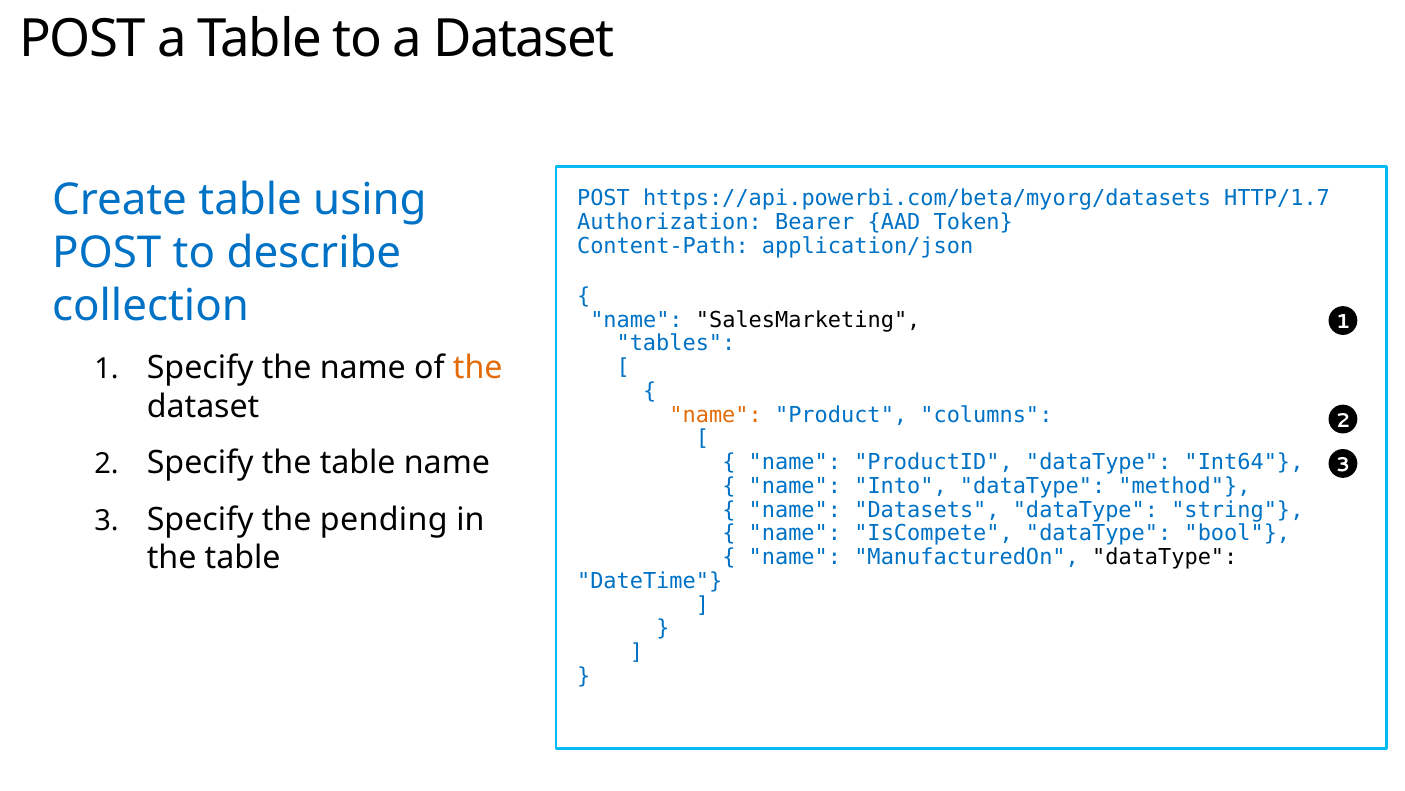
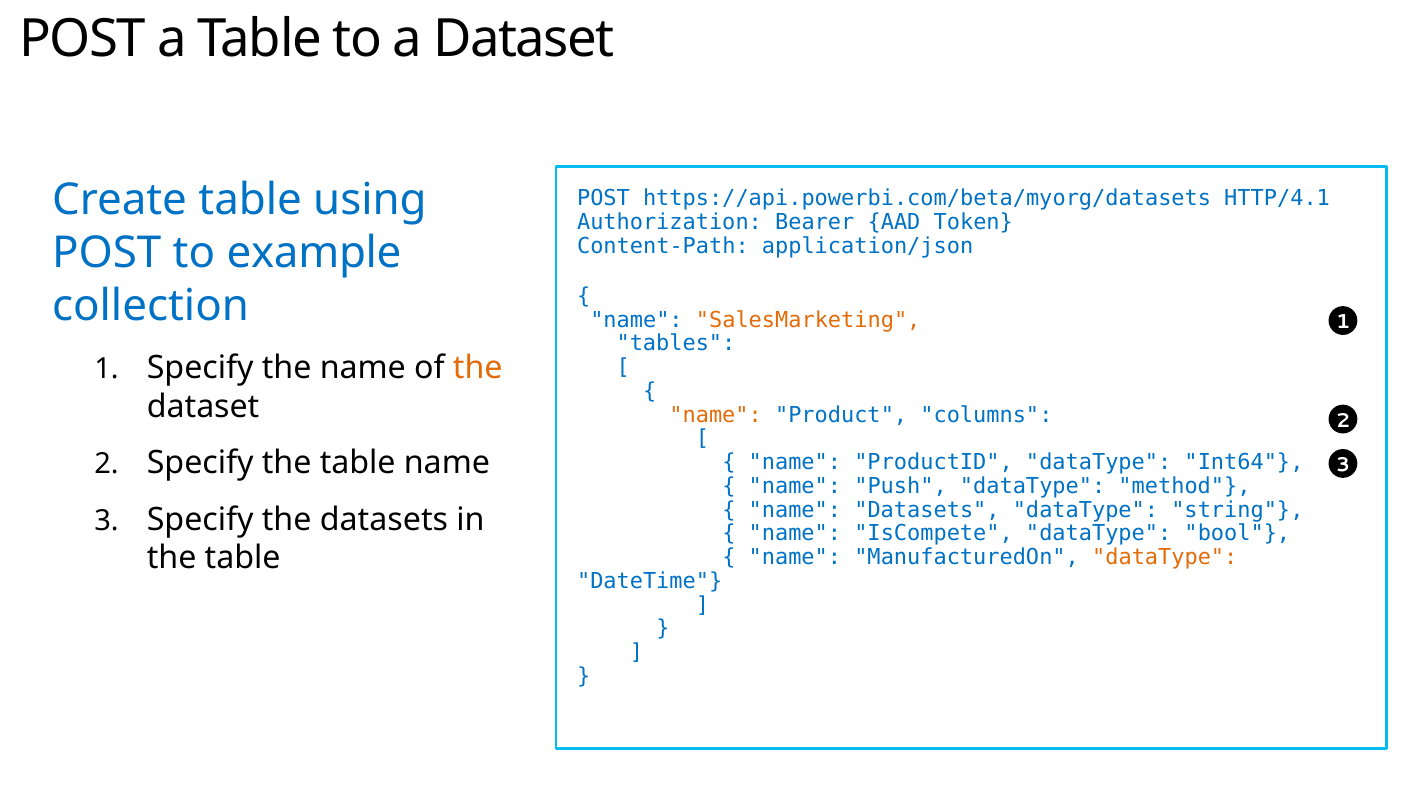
HTTP/1.7: HTTP/1.7 -> HTTP/4.1
describe: describe -> example
SalesMarketing colour: black -> orange
Into: Into -> Push
the pending: pending -> datasets
dataType at (1165, 557) colour: black -> orange
